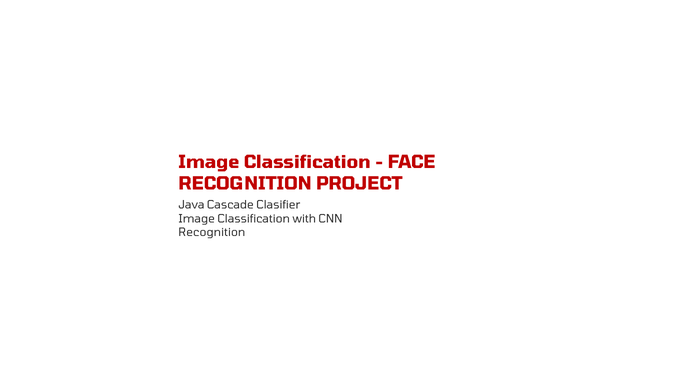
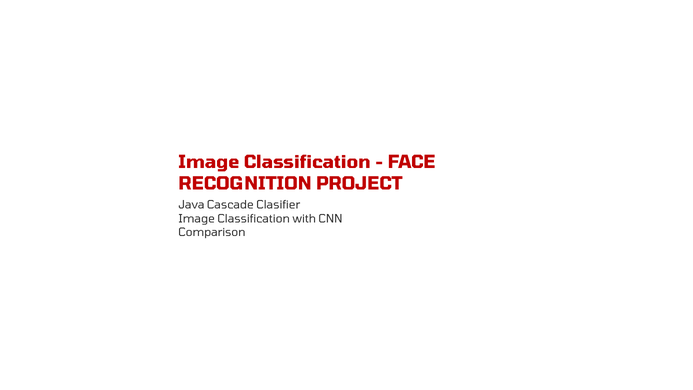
Recognition at (212, 233): Recognition -> Comparison
